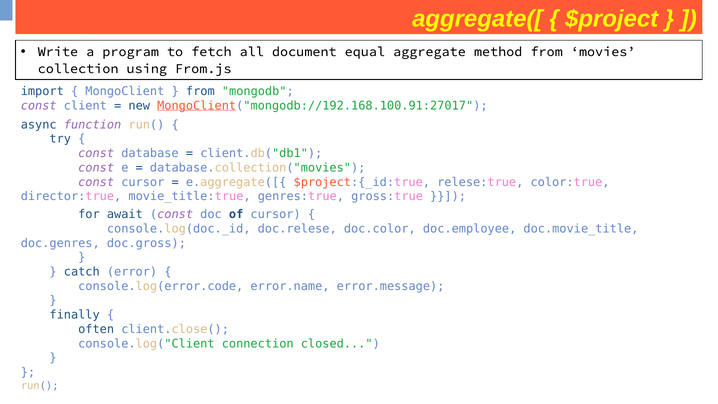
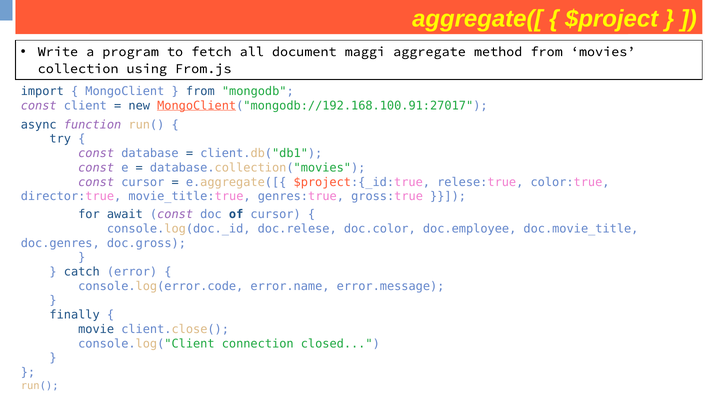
equal: equal -> maggi
often: often -> movie
